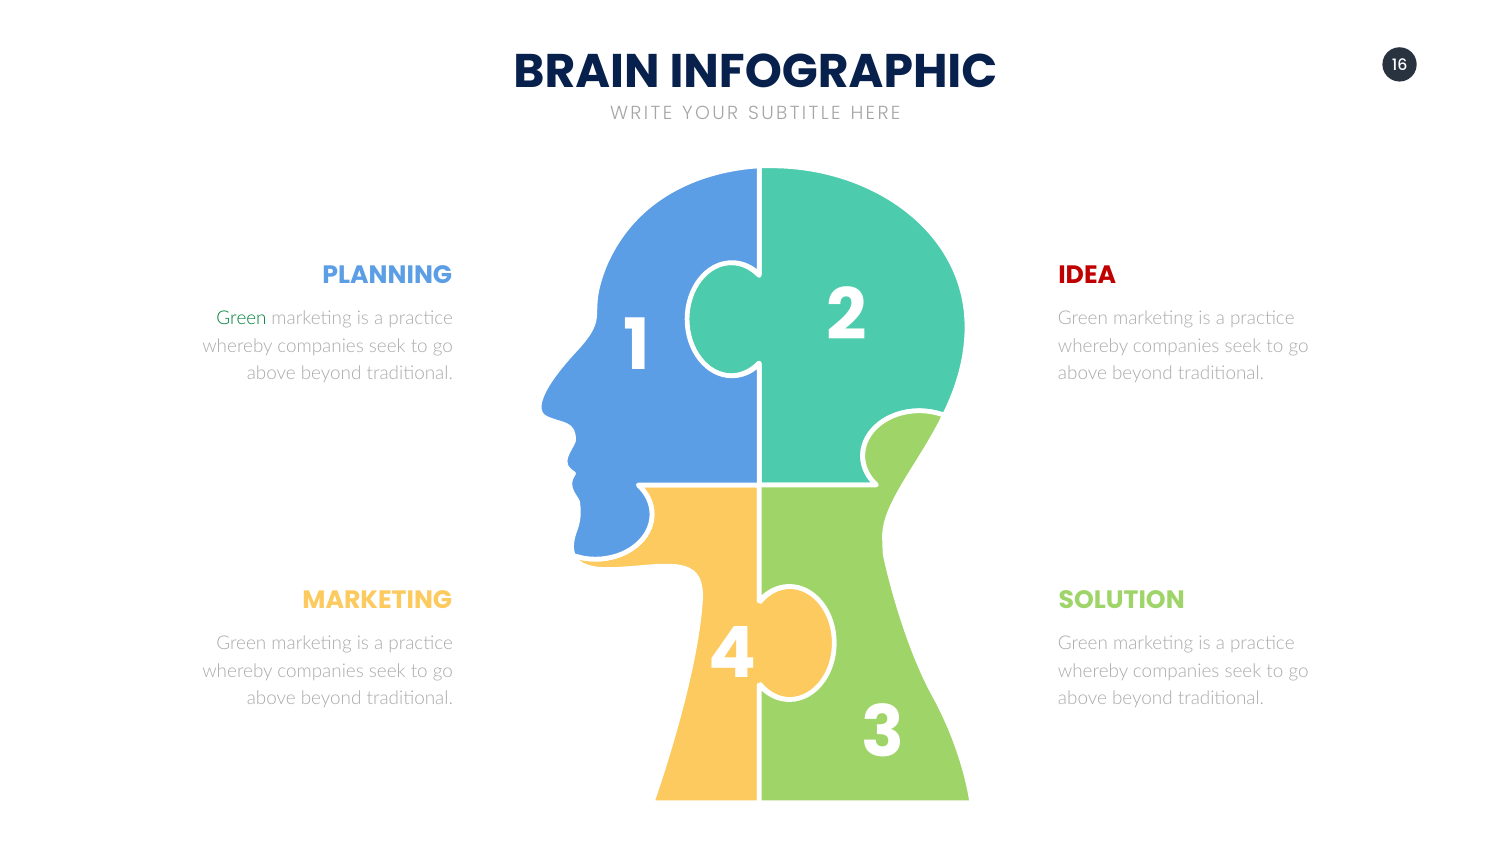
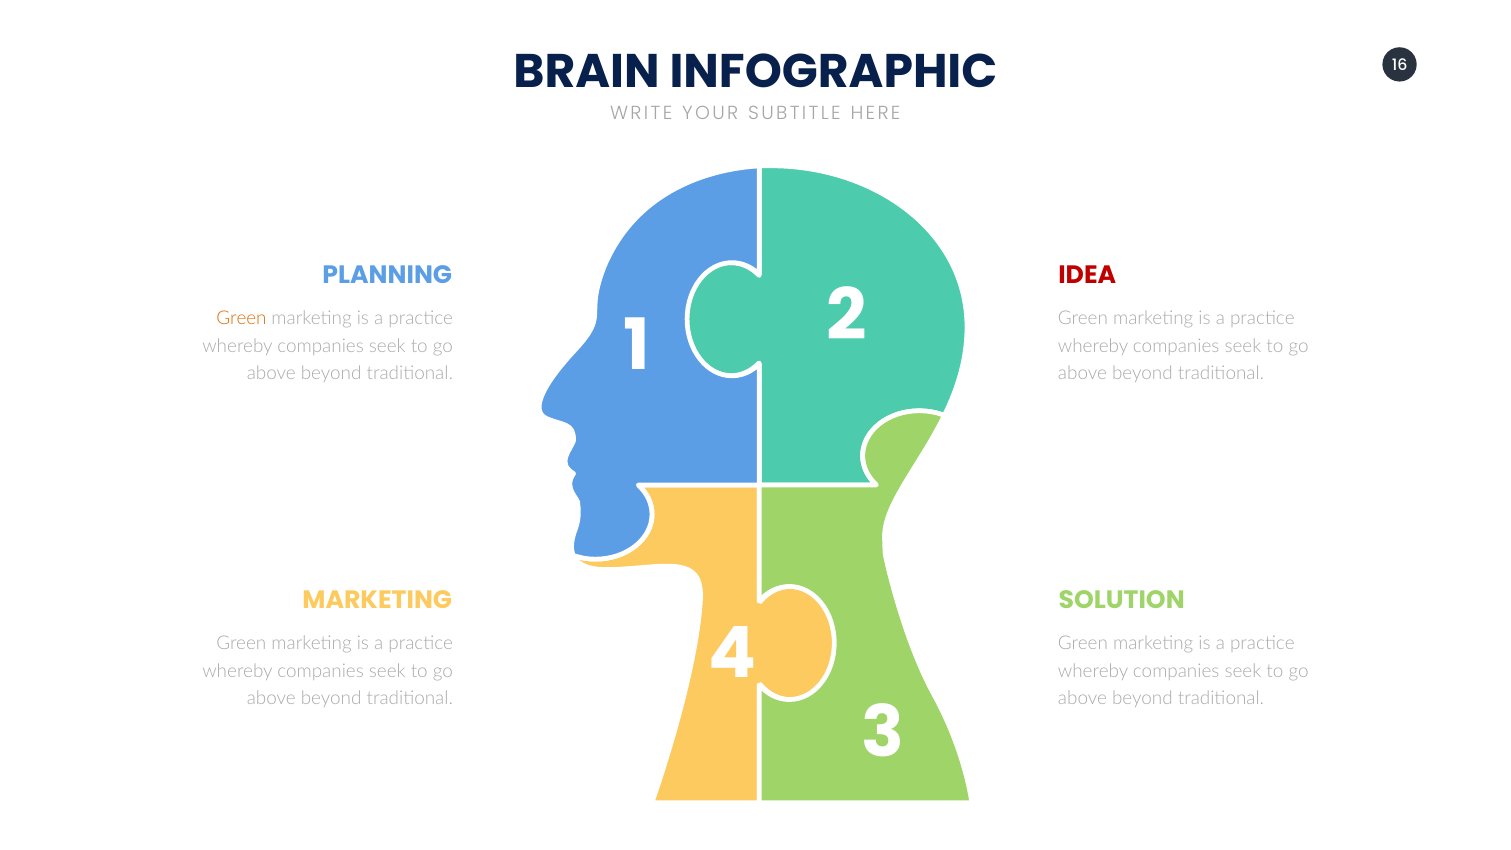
Green at (241, 318) colour: green -> orange
